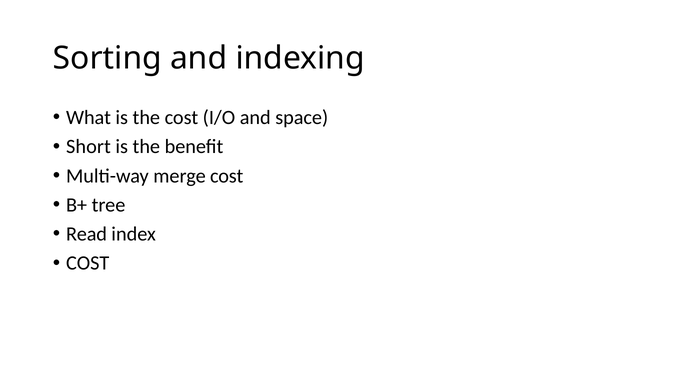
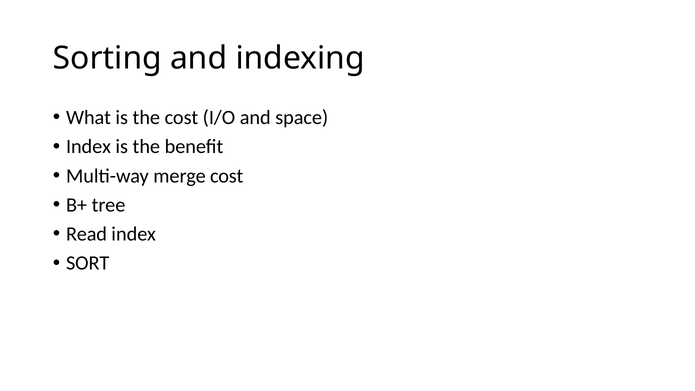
Short at (88, 147): Short -> Index
COST at (88, 263): COST -> SORT
